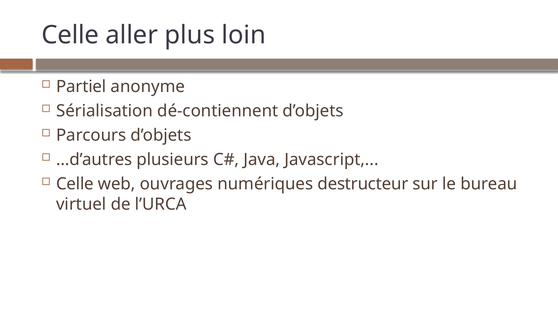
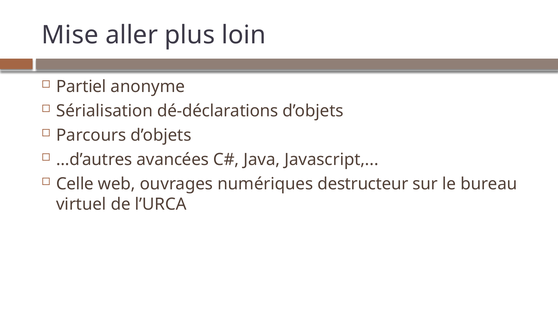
Celle at (70, 35): Celle -> Mise
dé-contiennent: dé-contiennent -> dé-déclarations
plusieurs: plusieurs -> avancées
